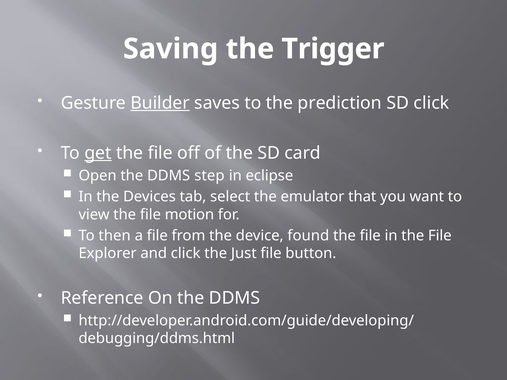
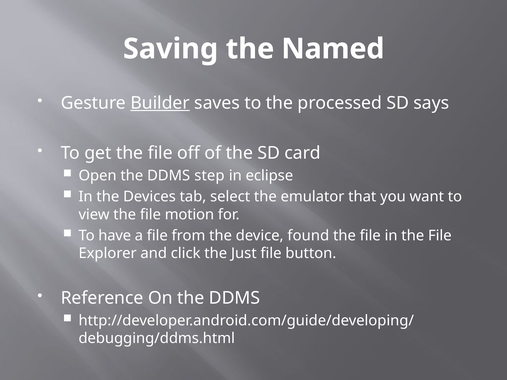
Trigger: Trigger -> Named
prediction: prediction -> processed
SD click: click -> says
get underline: present -> none
then: then -> have
